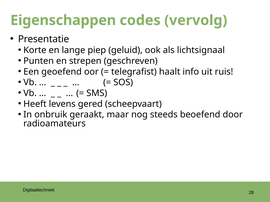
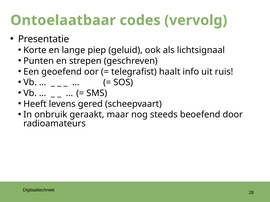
Eigenschappen: Eigenschappen -> Ontoelaatbaar
